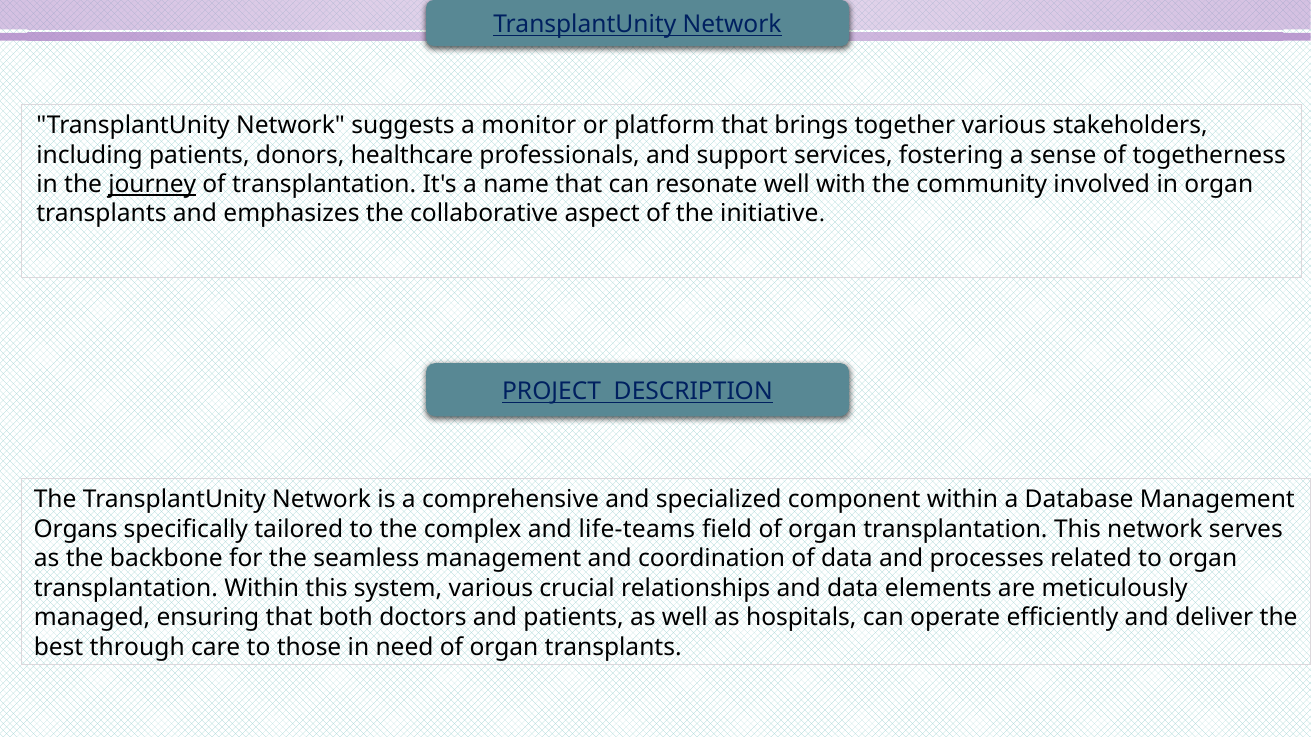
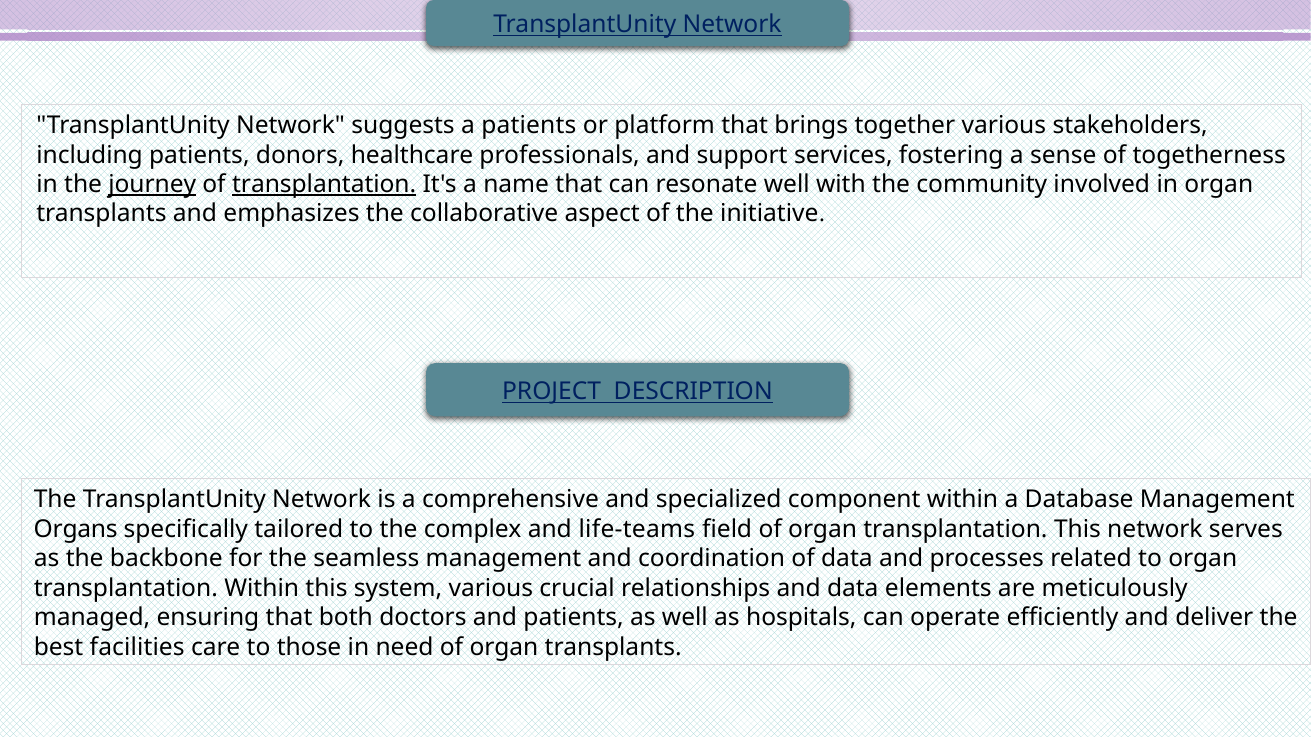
a monitor: monitor -> patients
transplantation at (324, 185) underline: none -> present
through: through -> facilities
